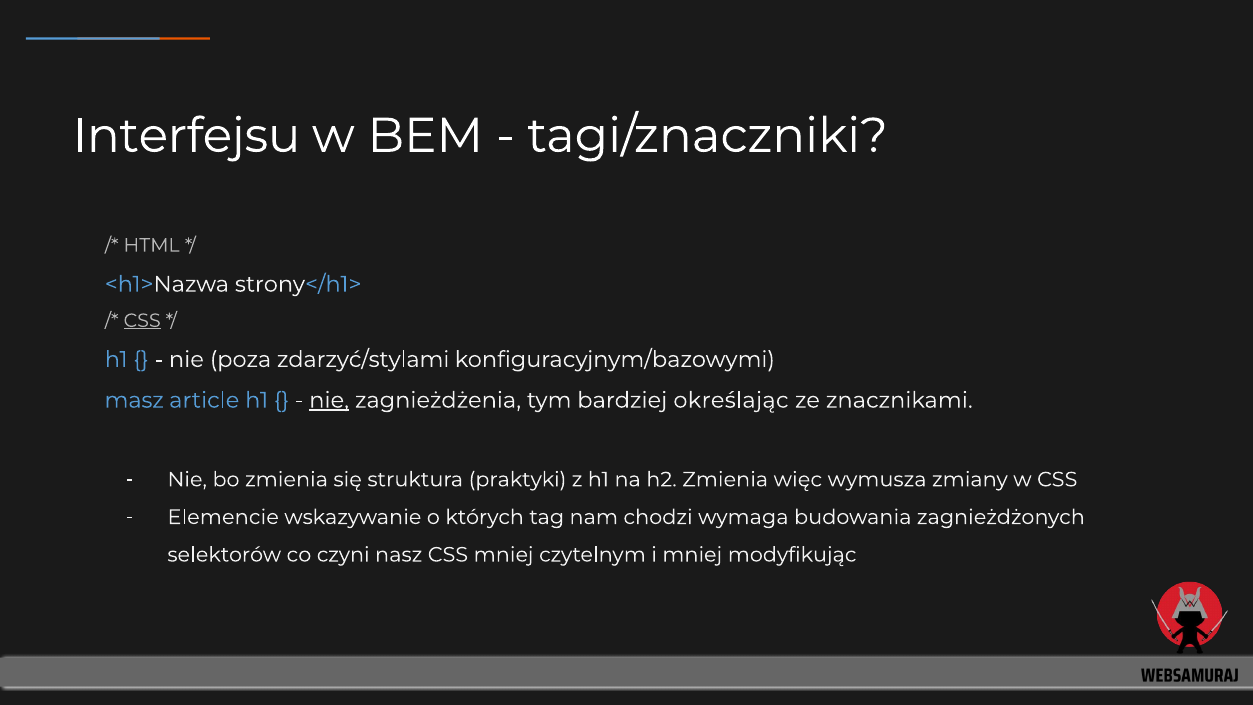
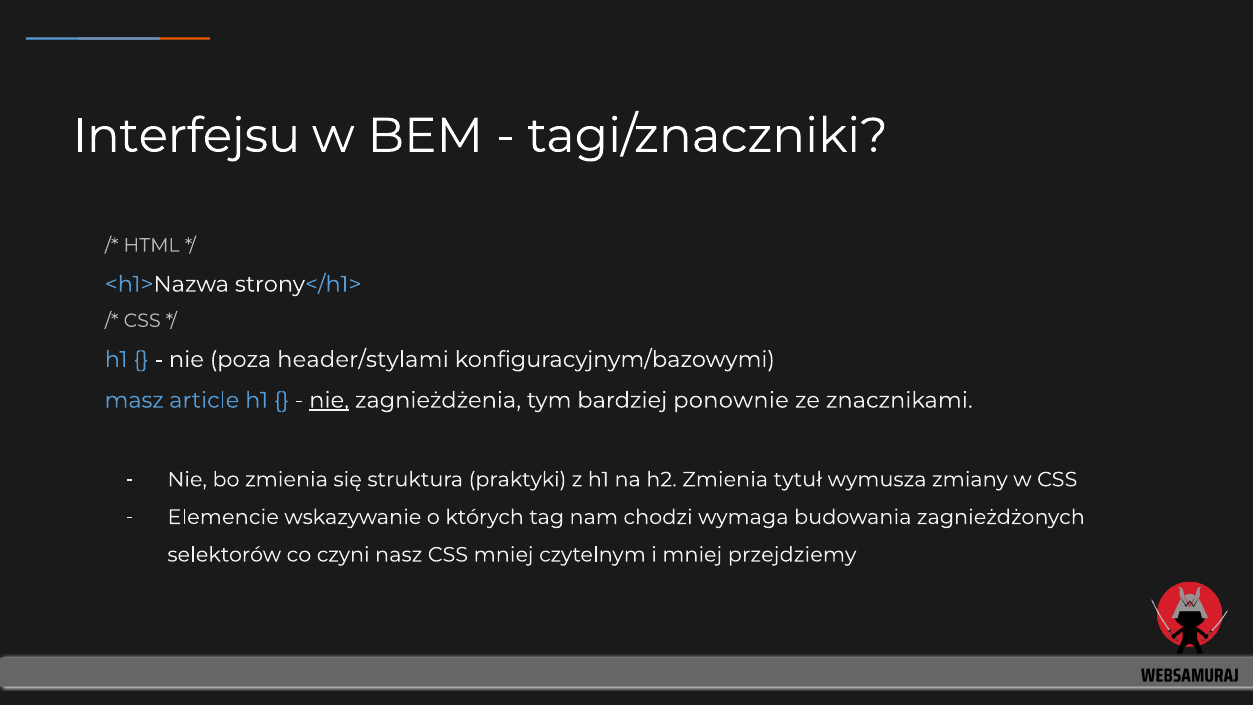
CSS at (142, 320) underline: present -> none
zdarzyć/stylami: zdarzyć/stylami -> header/stylami
określając: określając -> ponownie
więc: więc -> tytuł
modyfikując: modyfikując -> przejdziemy
